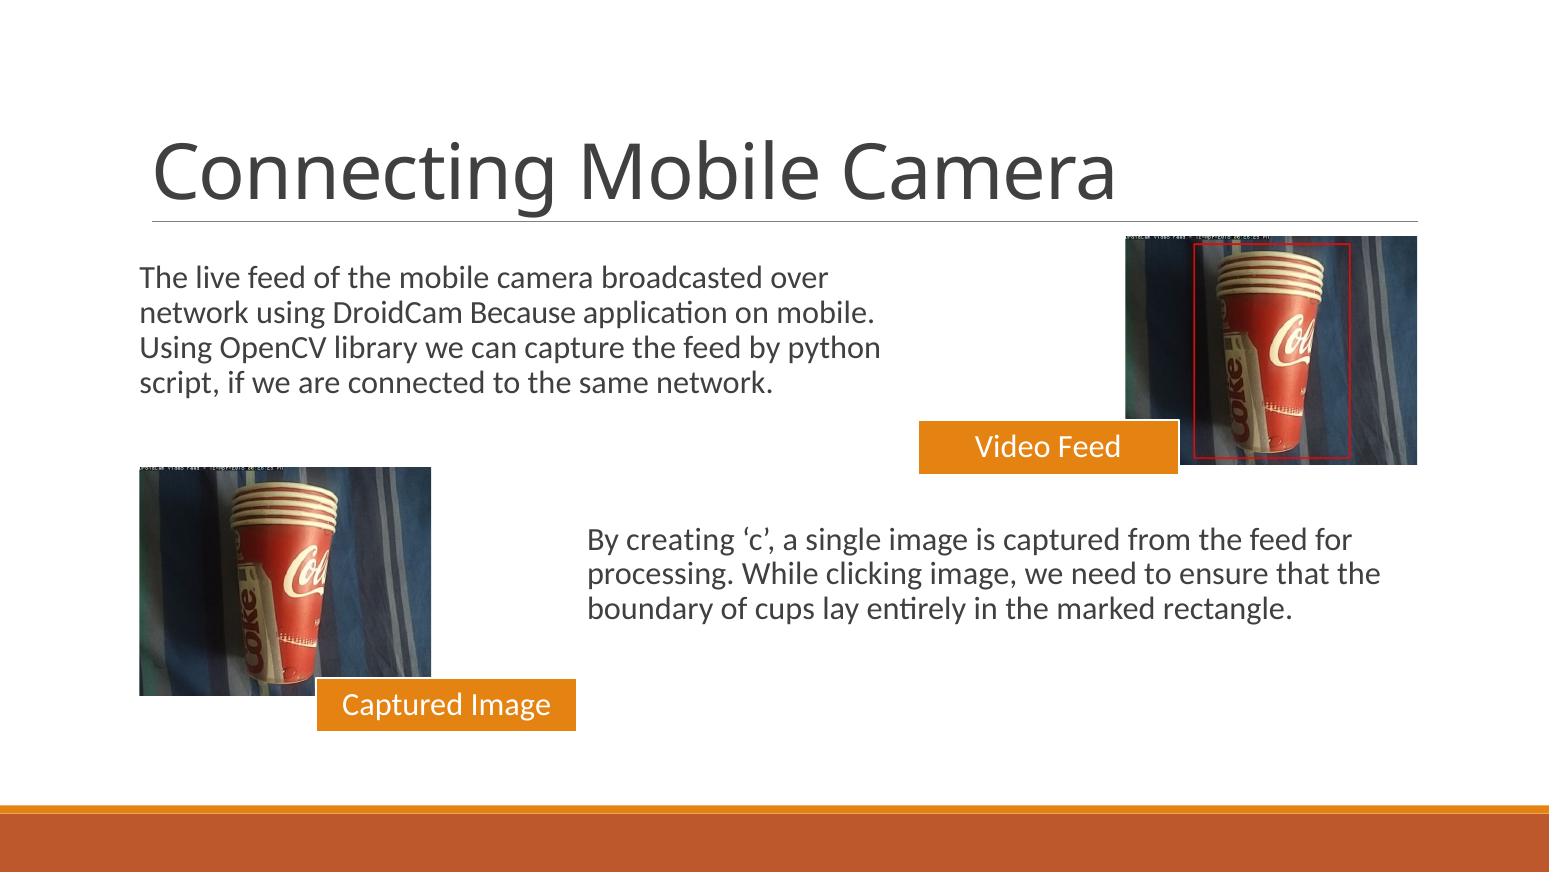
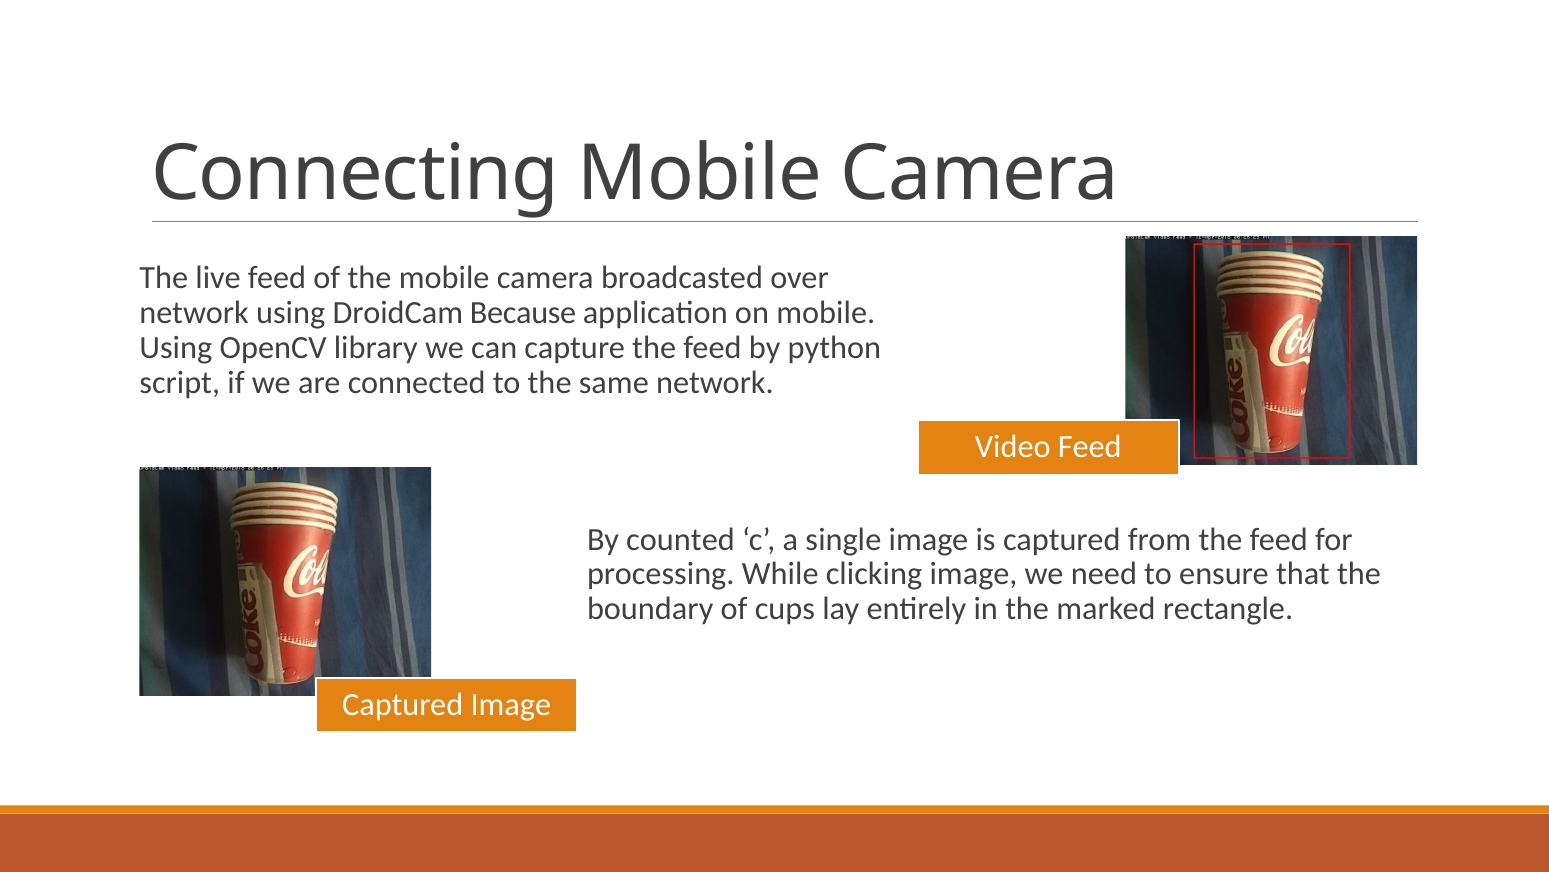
creating: creating -> counted
